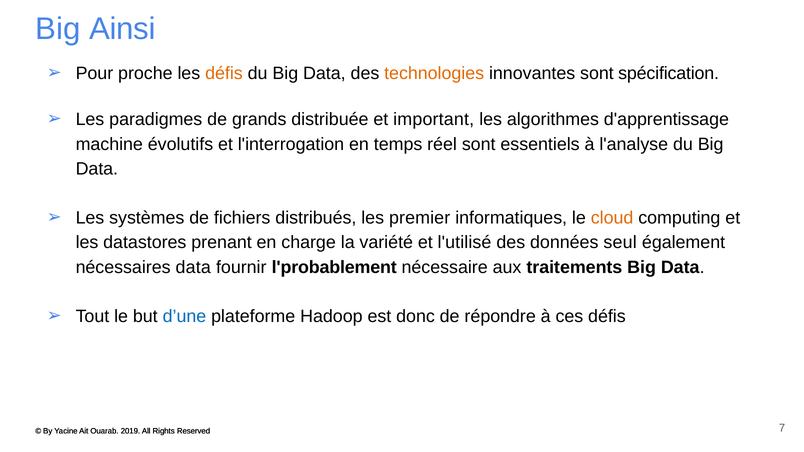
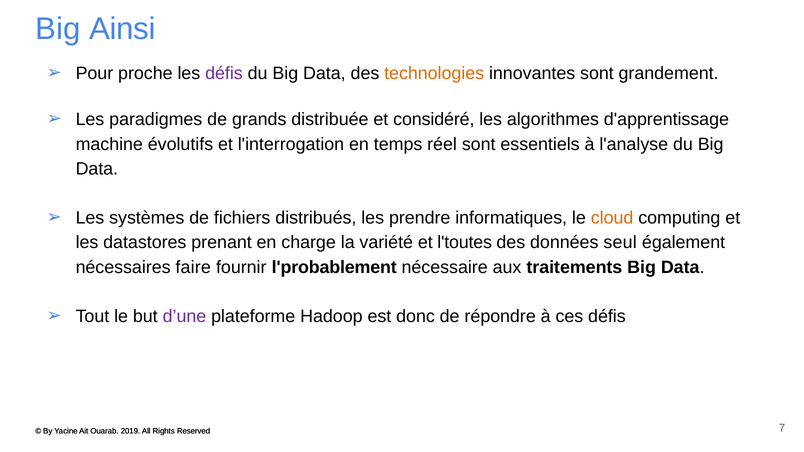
défis at (224, 74) colour: orange -> purple
spécification: spécification -> grandement
important: important -> considéré
premier: premier -> prendre
l'utilisé: l'utilisé -> l'toutes
nécessaires data: data -> faire
d’une colour: blue -> purple
